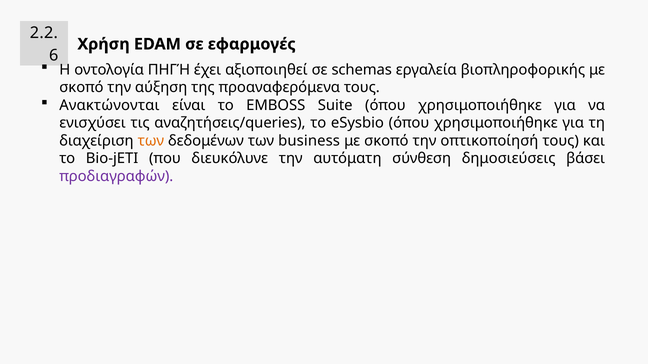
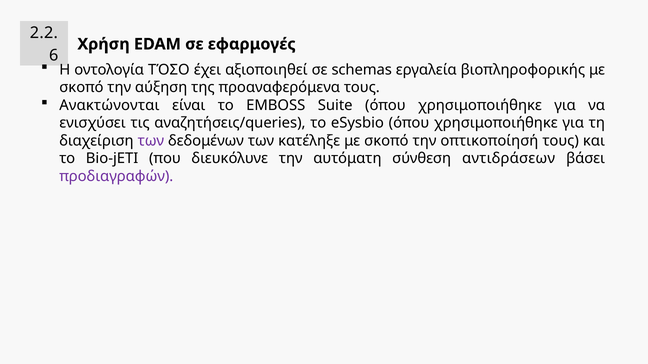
ΠΗΓΉ: ΠΗΓΉ -> ΤΌΣΟ
των at (151, 141) colour: orange -> purple
business: business -> κατέληξε
δημοσιεύσεις: δημοσιεύσεις -> αντιδράσεων
